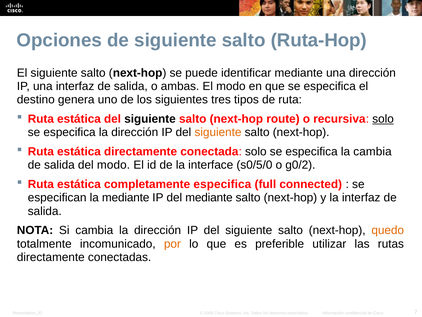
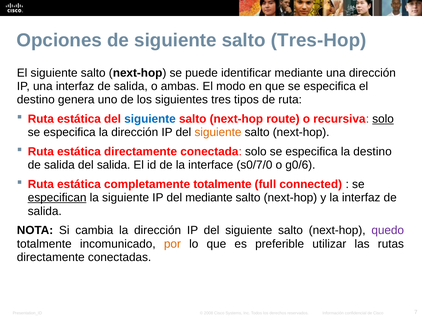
Ruta-Hop: Ruta-Hop -> Tres-Hop
siguiente at (150, 119) colour: black -> blue
la cambia: cambia -> destino
del modo: modo -> salida
s0/5/0: s0/5/0 -> s0/7/0
g0/2: g0/2 -> g0/6
completamente especifica: especifica -> totalmente
especifican underline: none -> present
la mediante: mediante -> siguiente
quedo colour: orange -> purple
